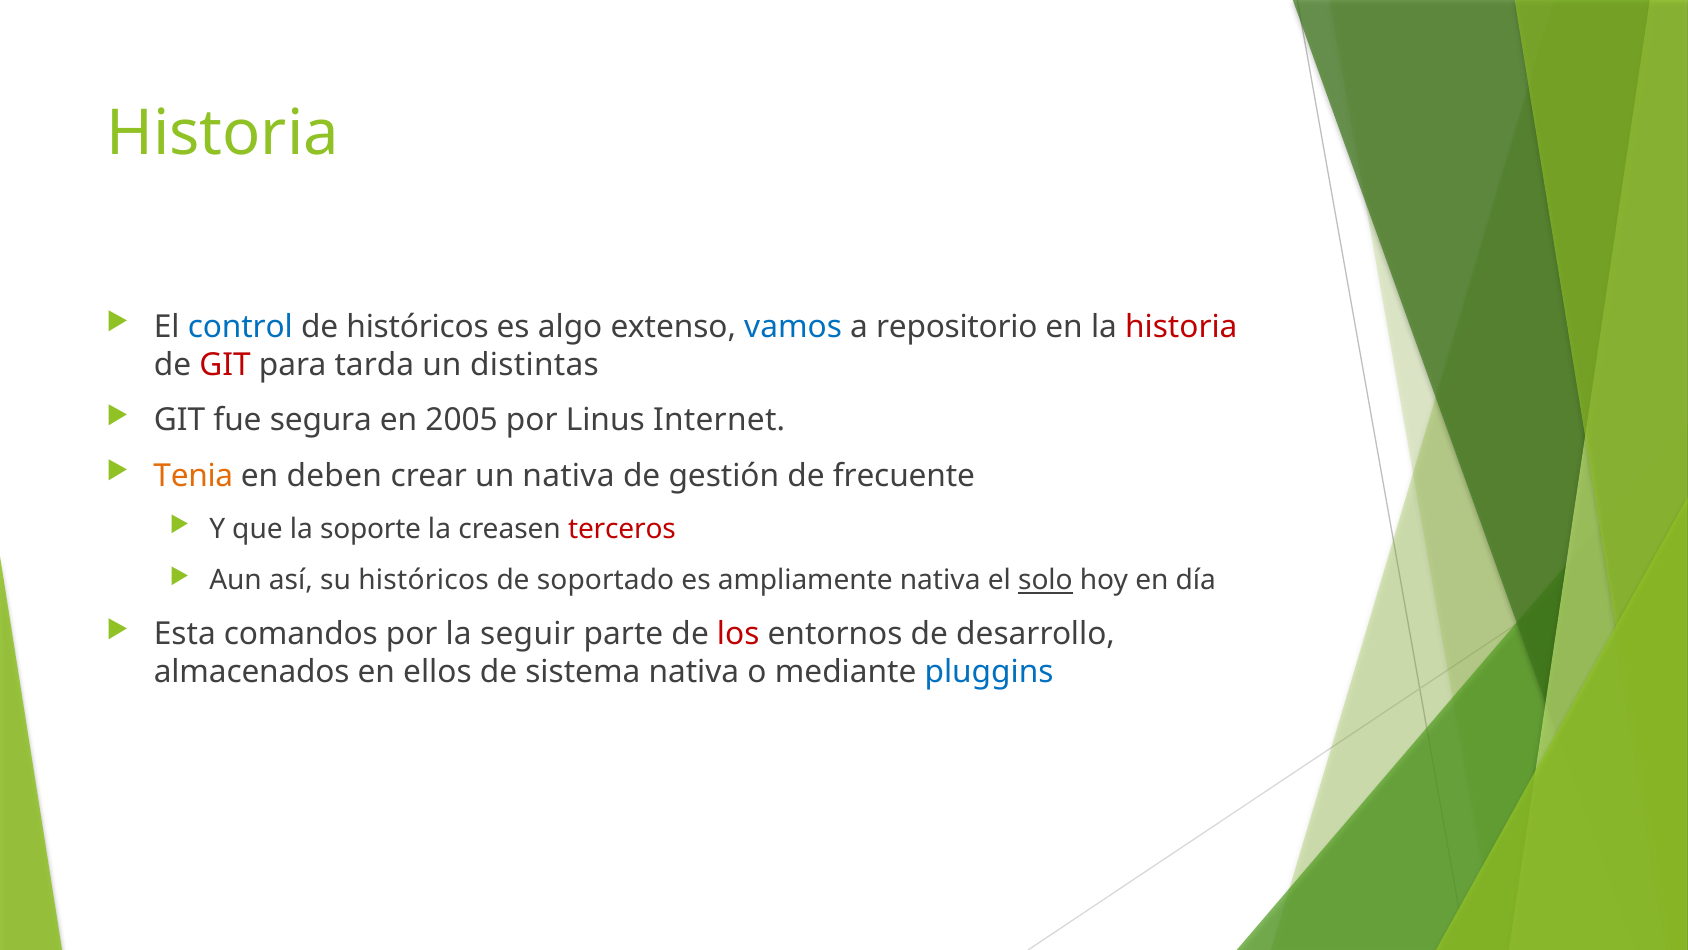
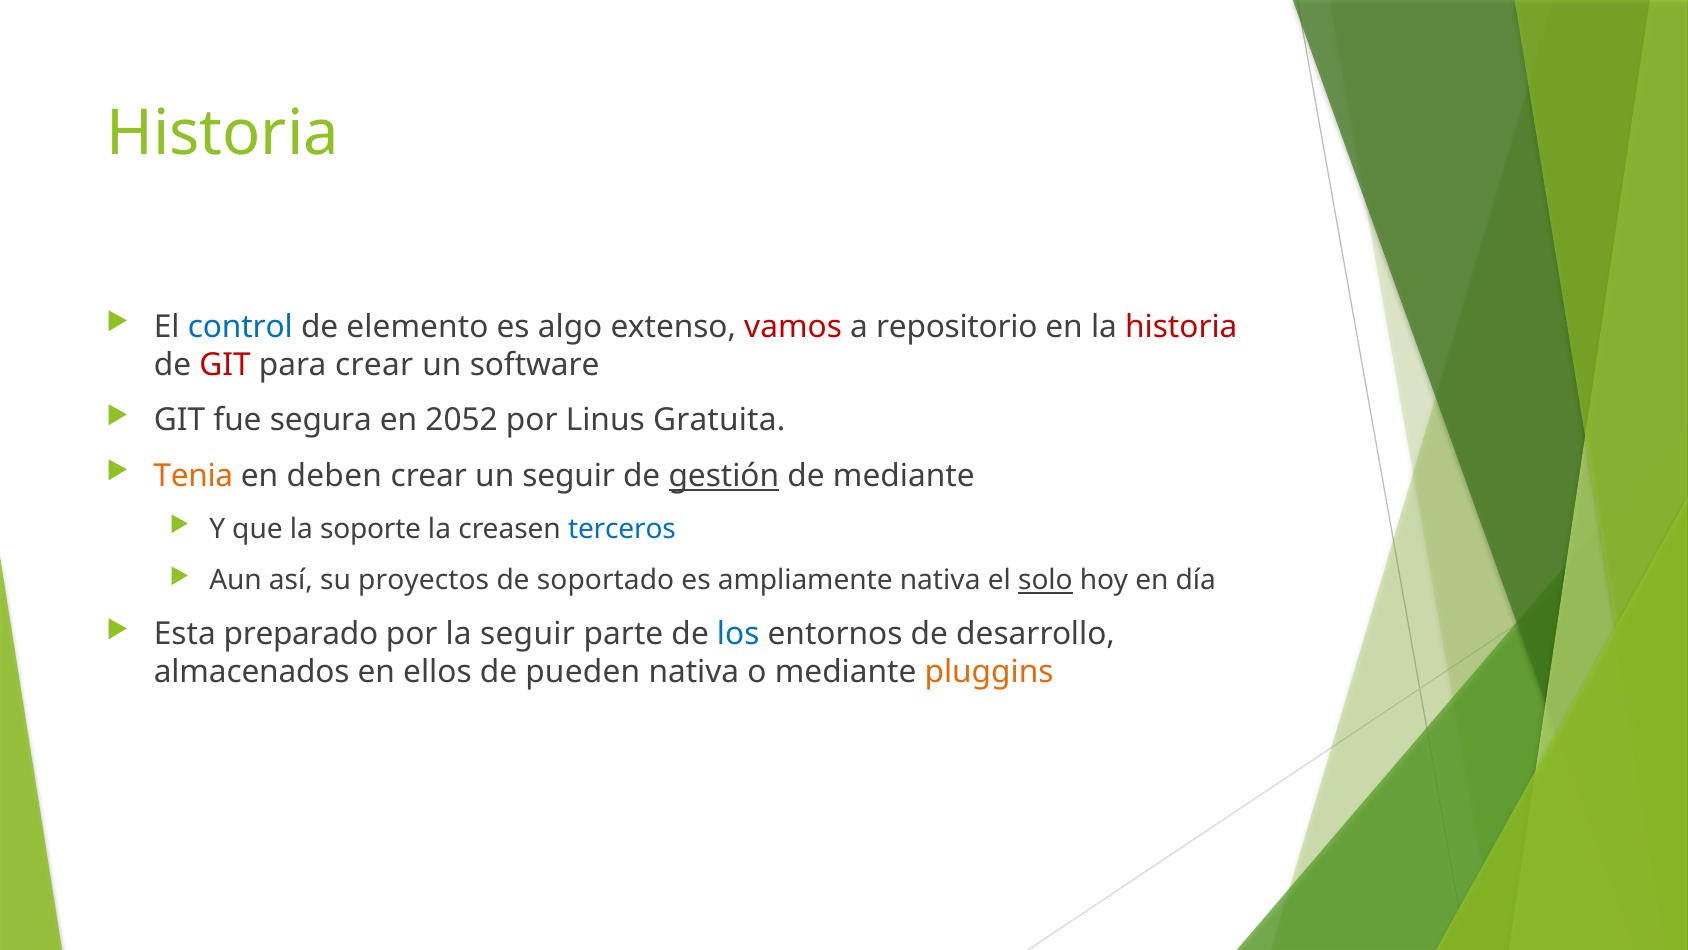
de históricos: históricos -> elemento
vamos colour: blue -> red
para tarda: tarda -> crear
distintas: distintas -> software
2005: 2005 -> 2052
Internet: Internet -> Gratuita
un nativa: nativa -> seguir
gestión underline: none -> present
de frecuente: frecuente -> mediante
terceros colour: red -> blue
su históricos: históricos -> proyectos
comandos: comandos -> preparado
los colour: red -> blue
sistema: sistema -> pueden
pluggins colour: blue -> orange
